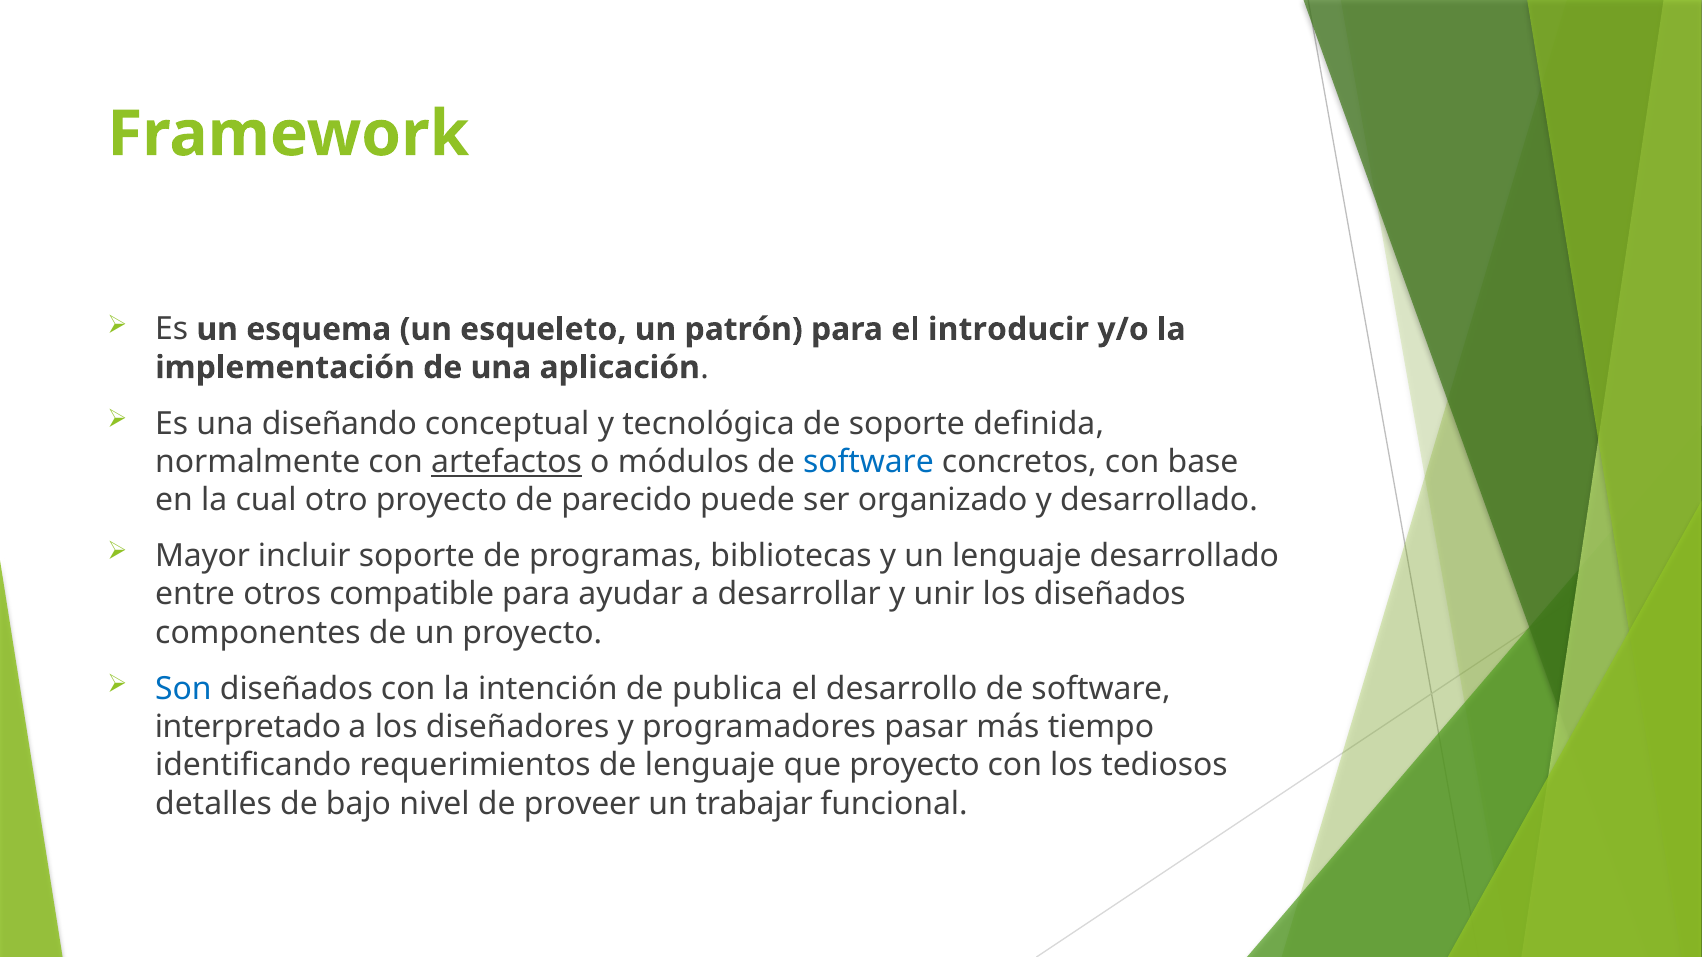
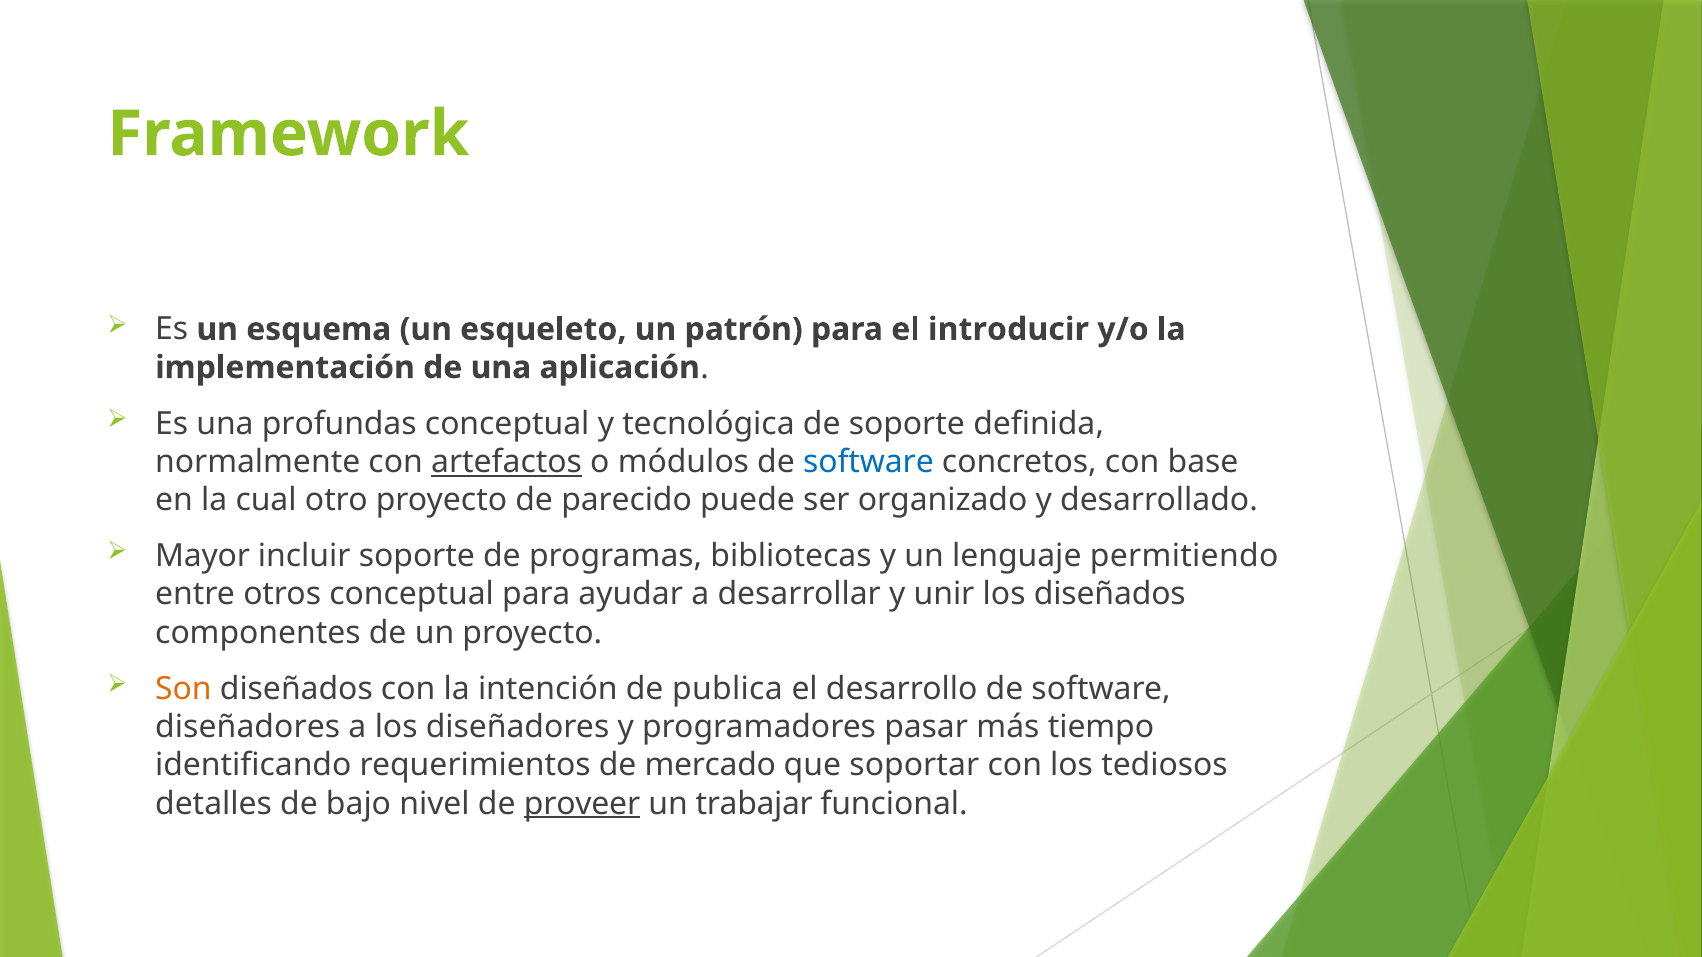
diseñando: diseñando -> profundas
lenguaje desarrollado: desarrollado -> permitiendo
otros compatible: compatible -> conceptual
Son colour: blue -> orange
interpretado at (248, 727): interpretado -> diseñadores
de lenguaje: lenguaje -> mercado
que proyecto: proyecto -> soportar
proveer underline: none -> present
